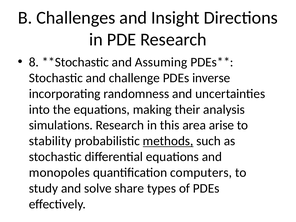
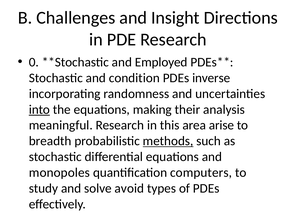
8: 8 -> 0
Assuming: Assuming -> Employed
challenge: challenge -> condition
into underline: none -> present
simulations: simulations -> meaningful
stability: stability -> breadth
share: share -> avoid
